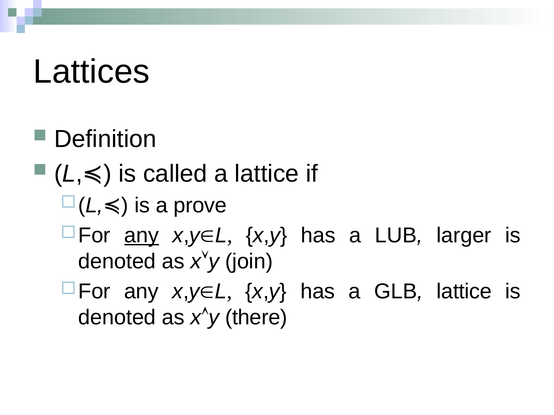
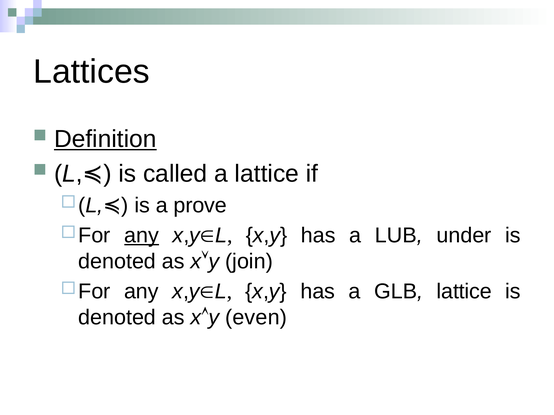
Definition underline: none -> present
larger: larger -> under
there: there -> even
